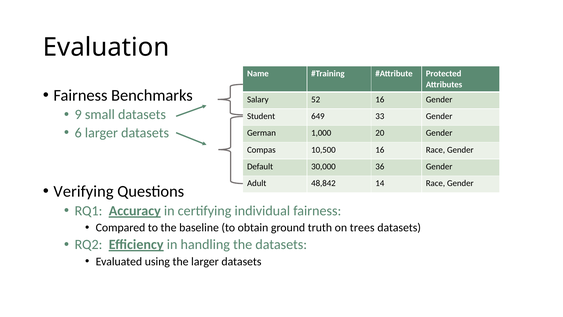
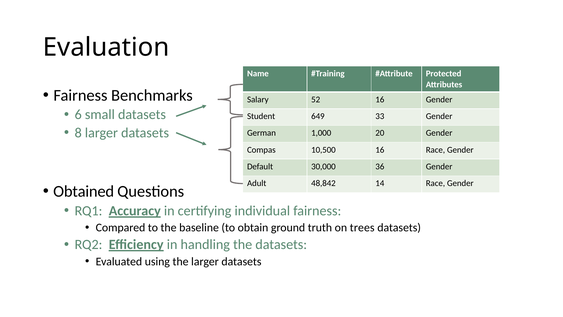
9: 9 -> 6
6: 6 -> 8
Verifying: Verifying -> Obtained
